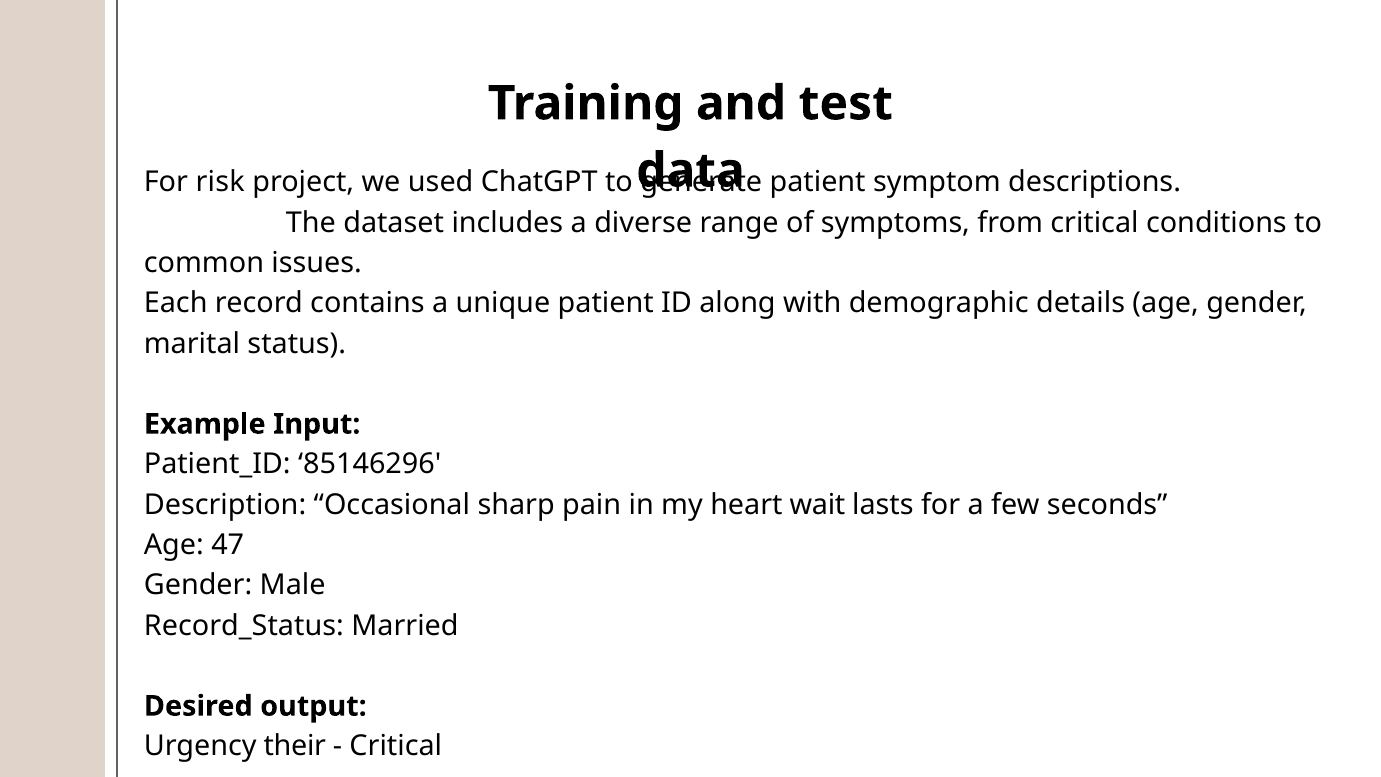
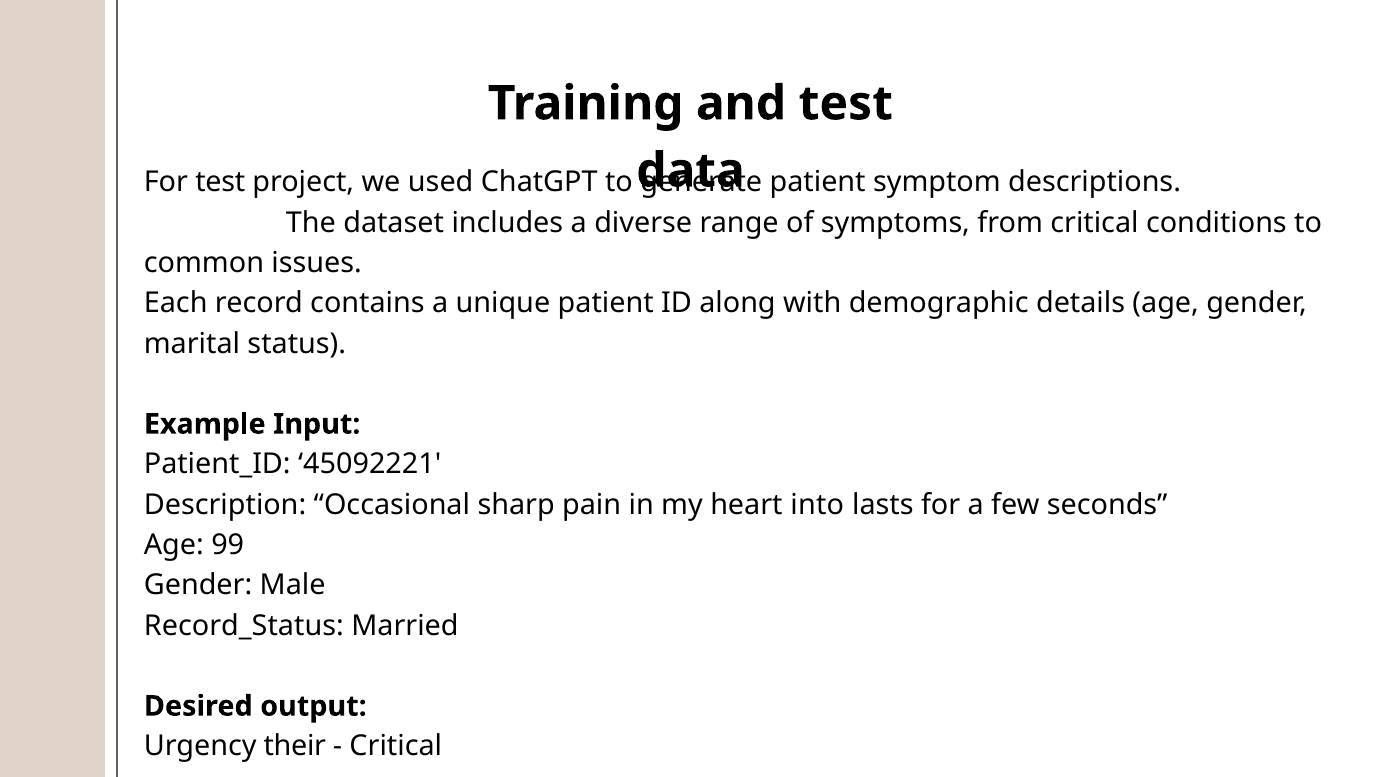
For risk: risk -> test
85146296: 85146296 -> 45092221
wait: wait -> into
47: 47 -> 99
